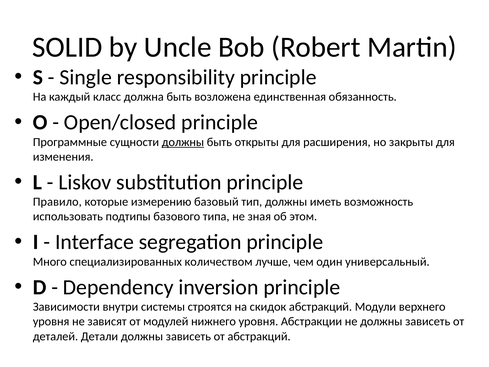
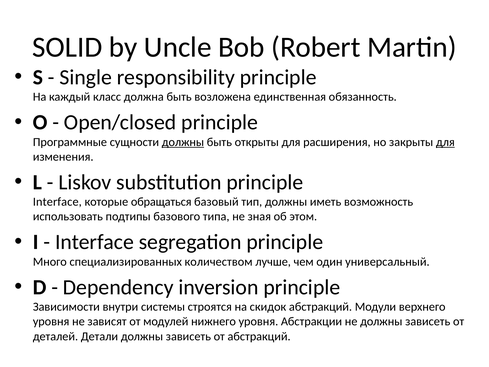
для at (445, 142) underline: none -> present
Правило at (57, 202): Правило -> Interface
измерению: измерению -> обращаться
